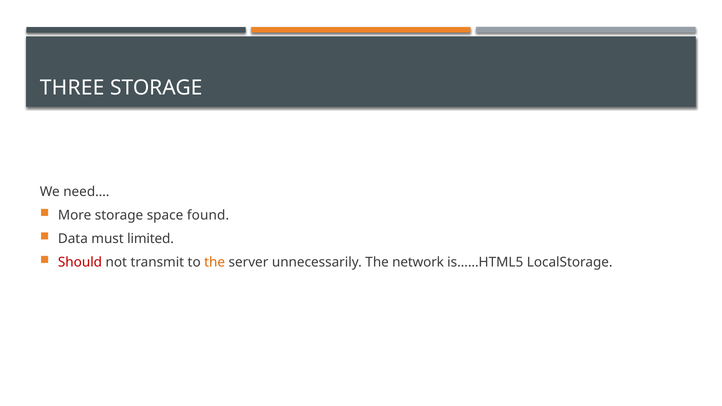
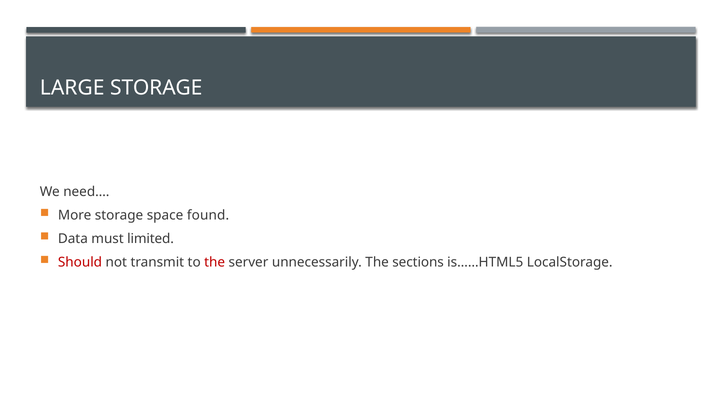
THREE: THREE -> LARGE
the at (215, 262) colour: orange -> red
network: network -> sections
